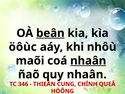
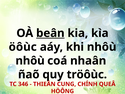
maõi at (30, 61): maõi -> nhôù
nhaân at (88, 61) underline: present -> none
quy nhaân: nhaân -> tröôùc
